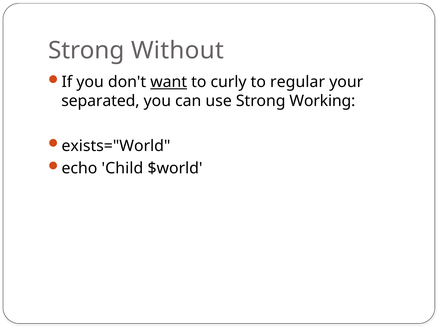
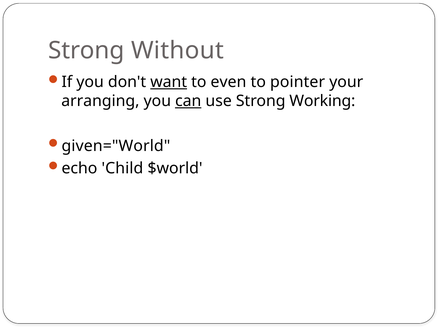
curly: curly -> even
regular: regular -> pointer
separated: separated -> arranging
can underline: none -> present
exists="World: exists="World -> given="World
